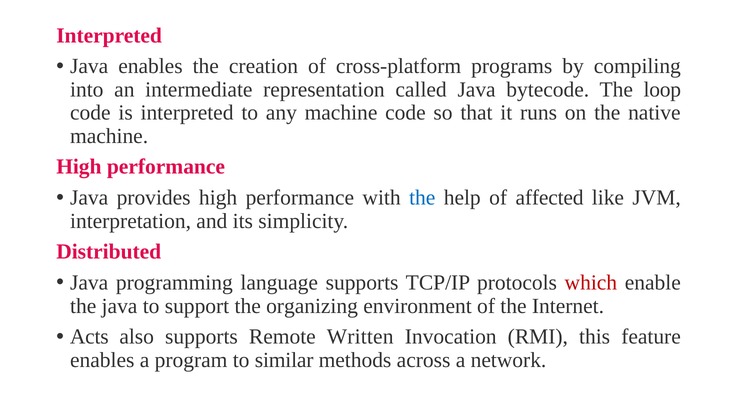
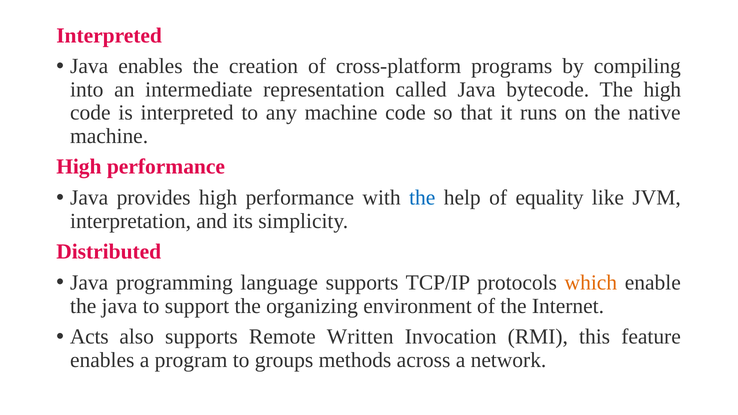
The loop: loop -> high
affected: affected -> equality
which colour: red -> orange
similar: similar -> groups
